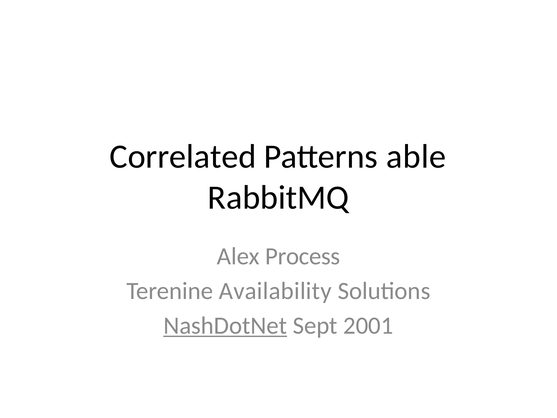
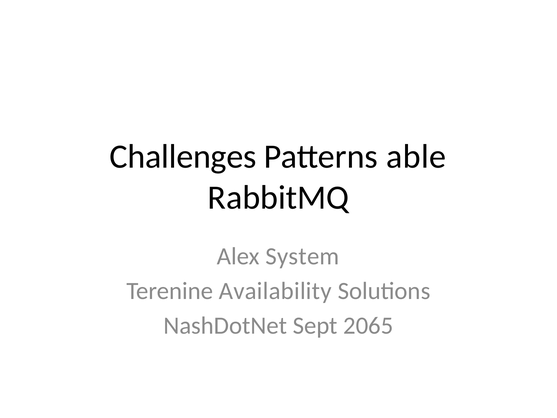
Correlated: Correlated -> Challenges
Process: Process -> System
NashDotNet underline: present -> none
2001: 2001 -> 2065
